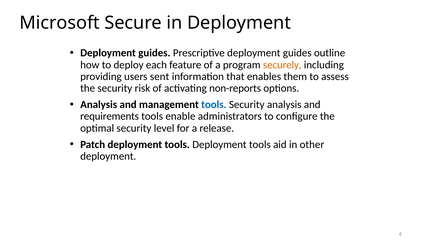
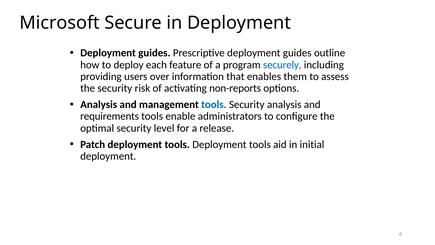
securely colour: orange -> blue
sent: sent -> over
other: other -> initial
